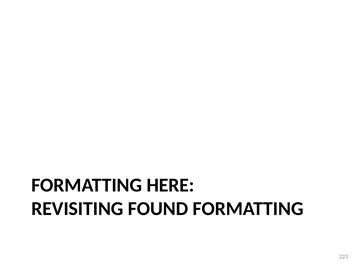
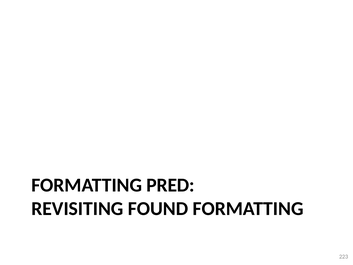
HERE: HERE -> PRED
